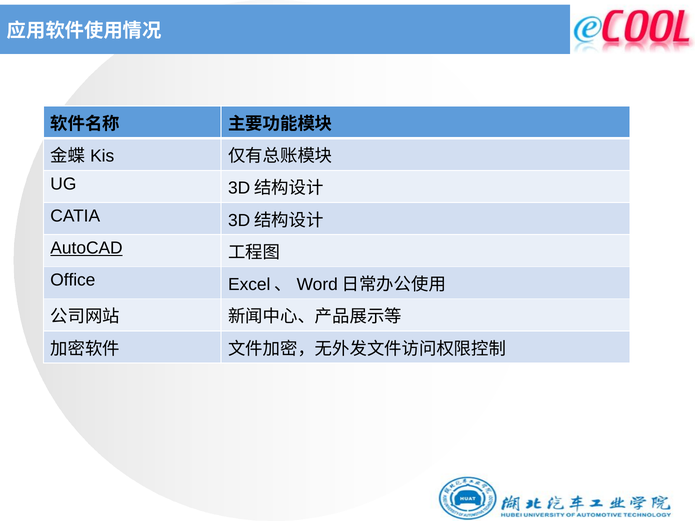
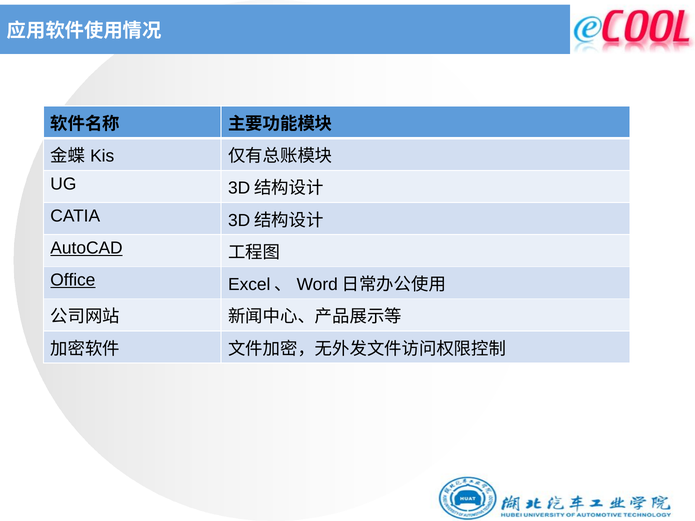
Office underline: none -> present
